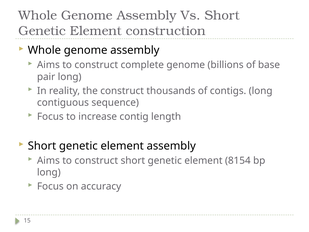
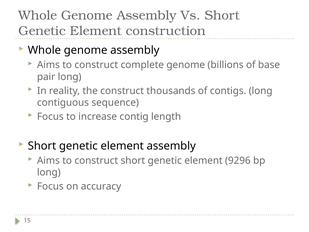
8154: 8154 -> 9296
